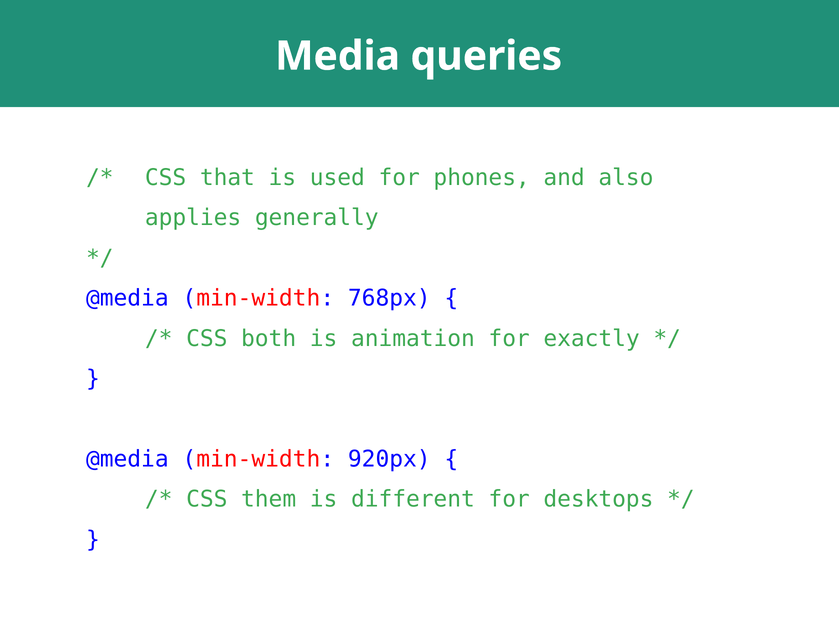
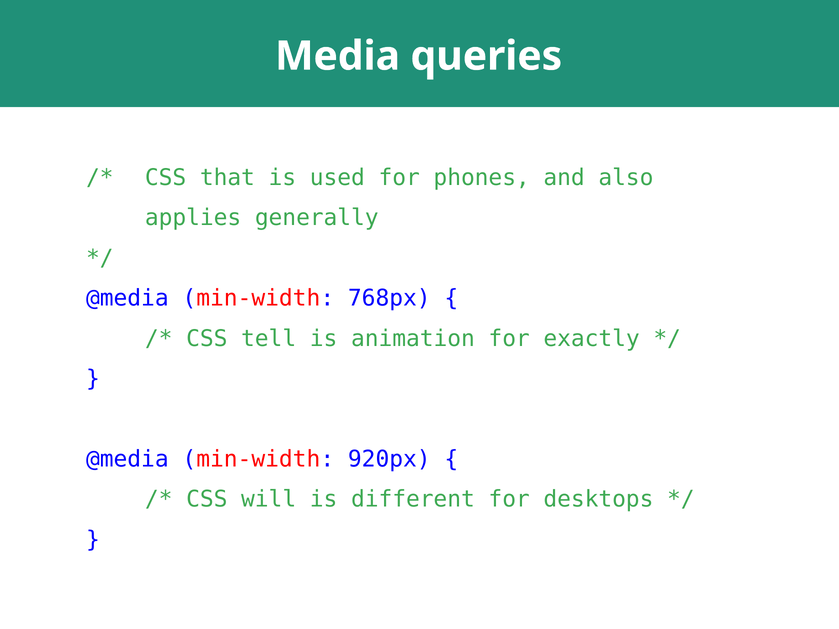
both: both -> tell
them: them -> will
